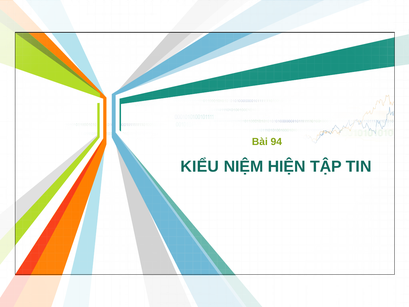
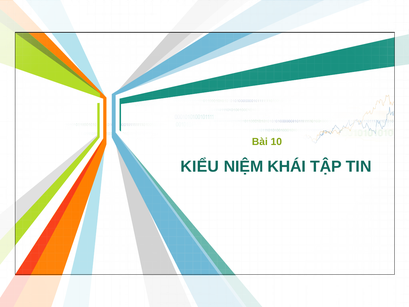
94: 94 -> 10
HIỆN: HIỆN -> KHÁI
